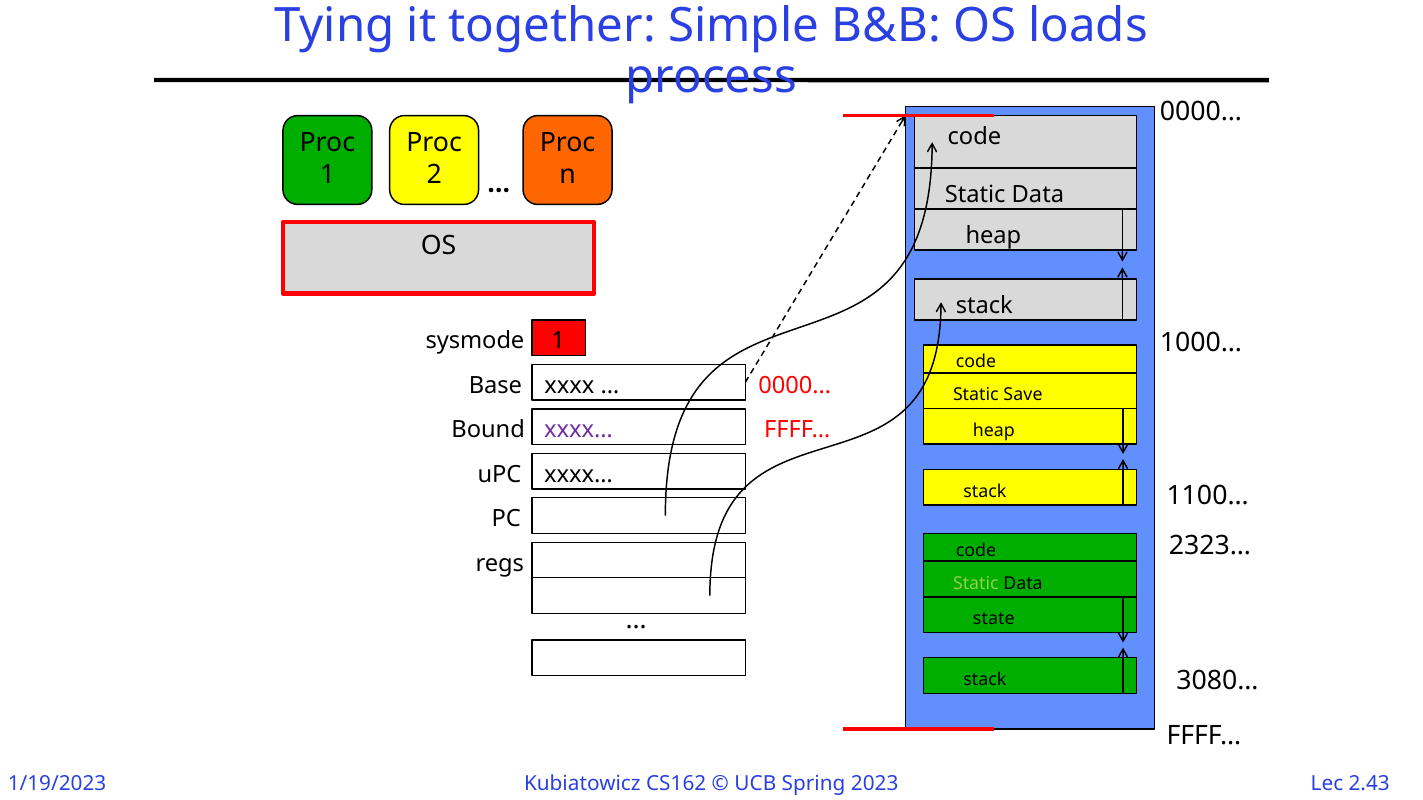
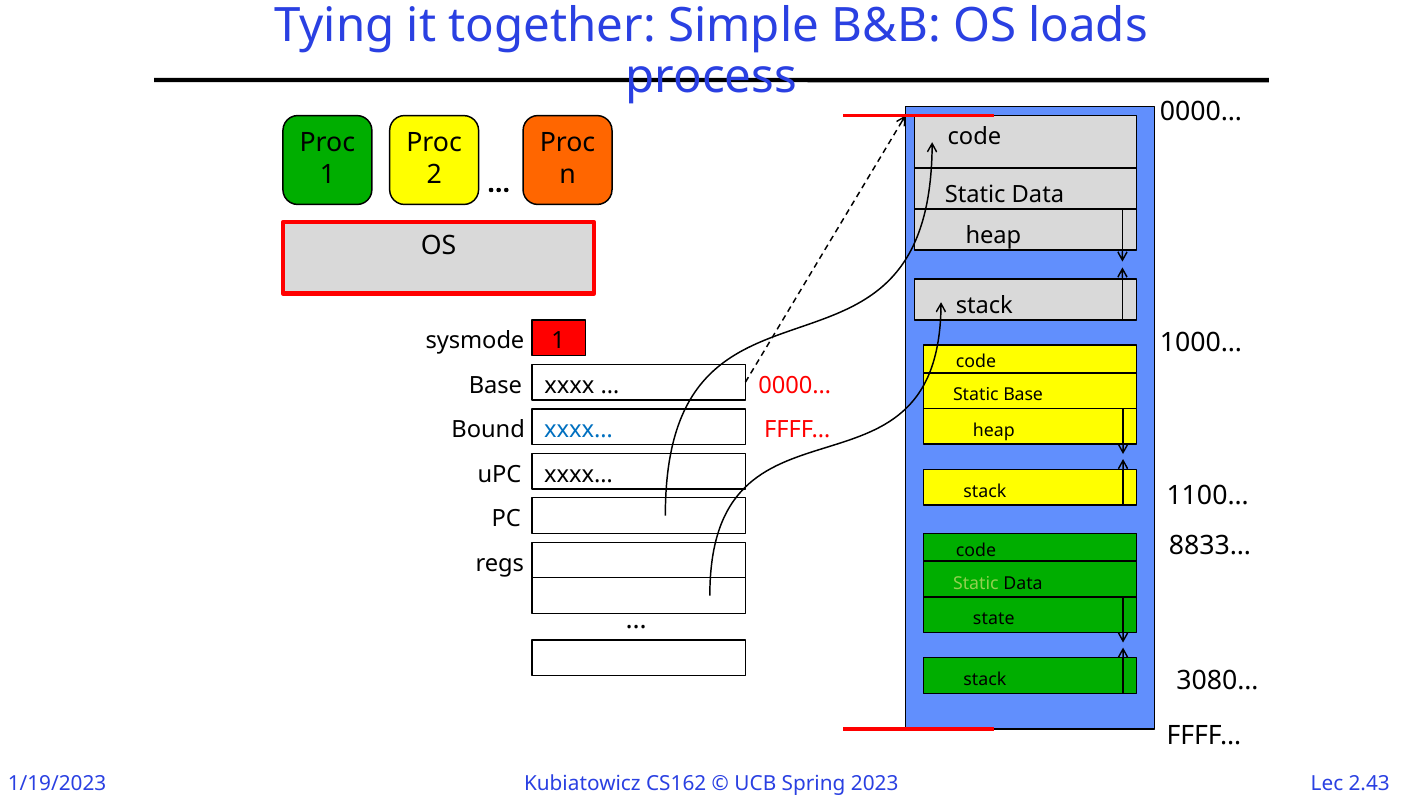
Static Save: Save -> Base
xxxx… at (579, 430) colour: purple -> blue
2323…: 2323… -> 8833…
